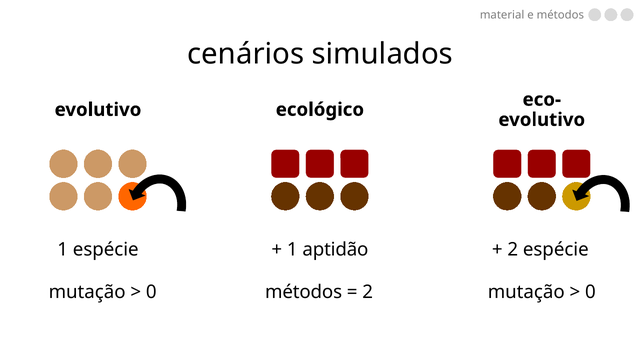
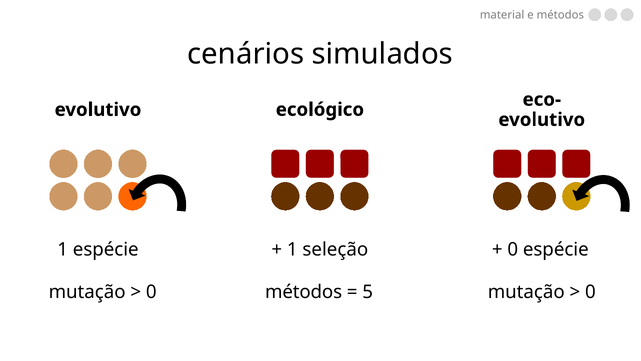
aptidão: aptidão -> seleção
2 at (513, 249): 2 -> 0
2 at (368, 292): 2 -> 5
